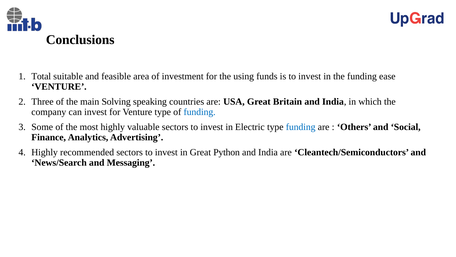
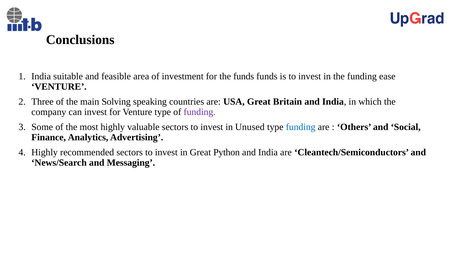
Total at (41, 76): Total -> India
the using: using -> funds
funding at (200, 112) colour: blue -> purple
Electric: Electric -> Unused
